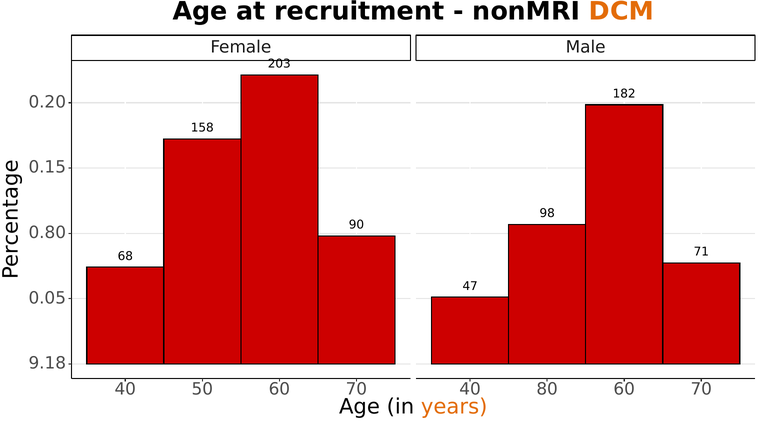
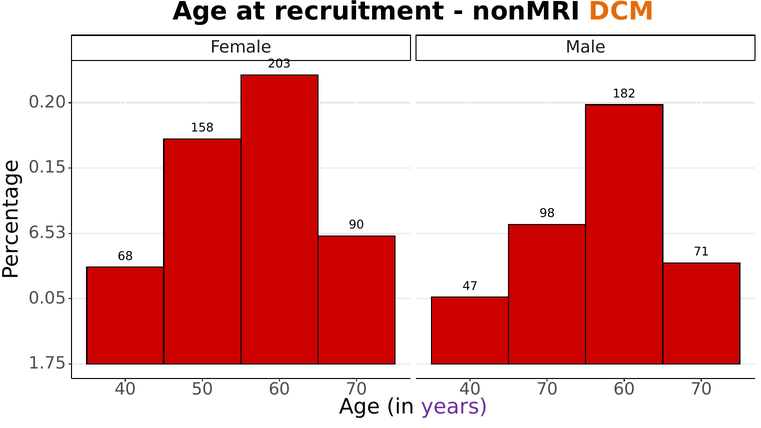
0.80: 0.80 -> 6.53
9.18: 9.18 -> 1.75
40 80: 80 -> 70
years colour: orange -> purple
